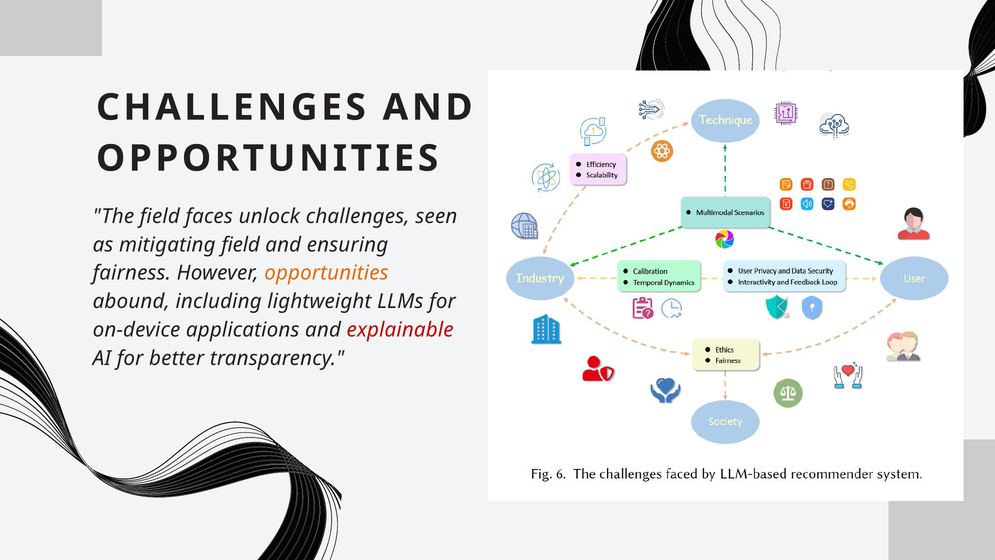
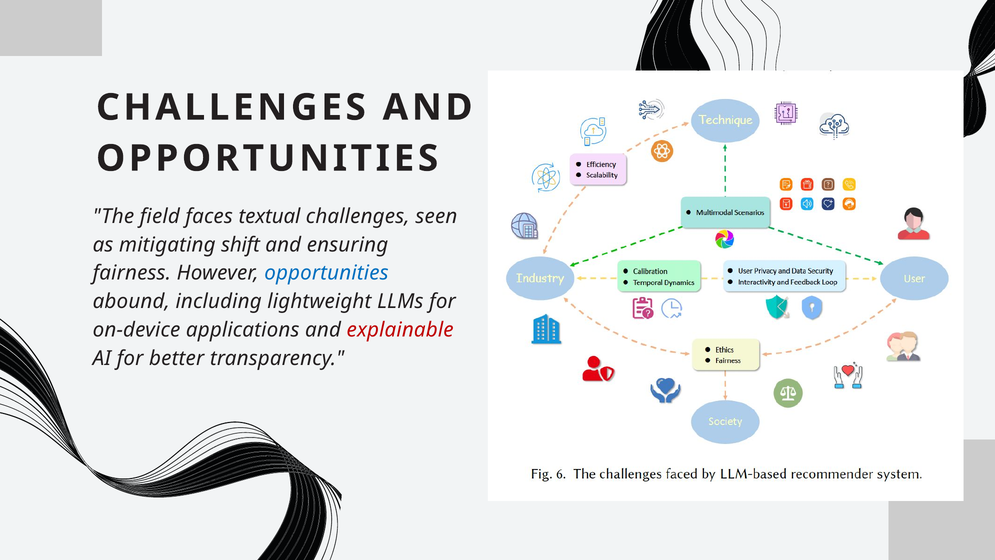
unlock: unlock -> textual
mitigating field: field -> shift
opportunities at (326, 273) colour: orange -> blue
